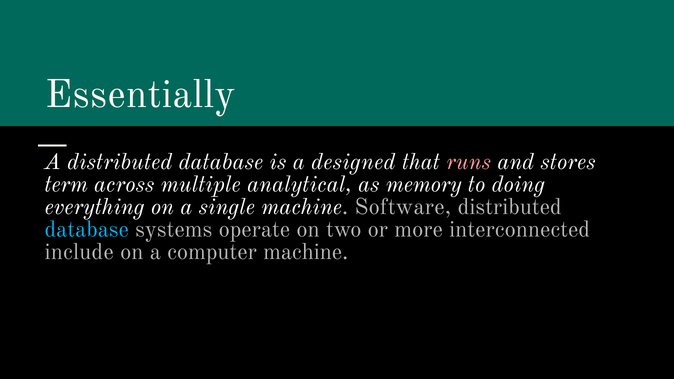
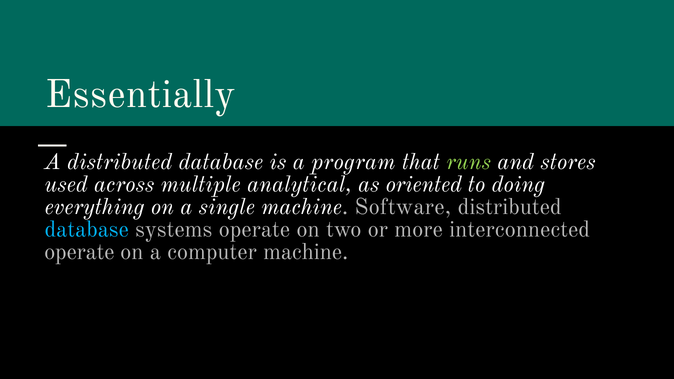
designed: designed -> program
runs colour: pink -> light green
term: term -> used
memory: memory -> oriented
include at (79, 252): include -> operate
